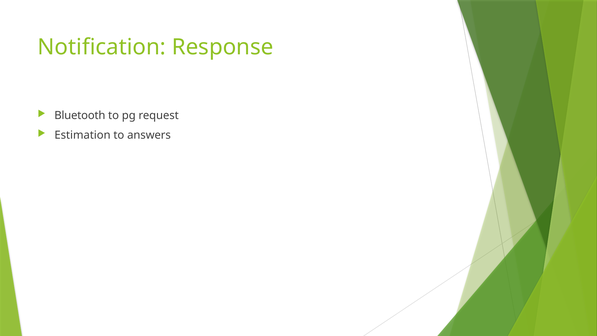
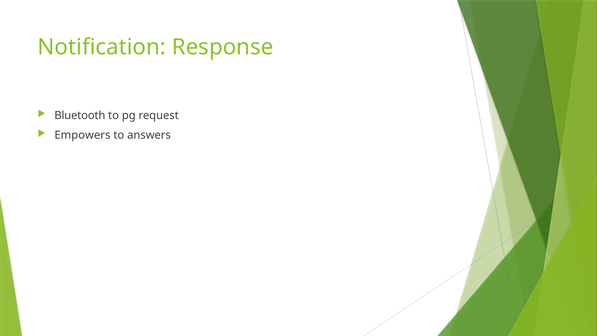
Estimation: Estimation -> Empowers
